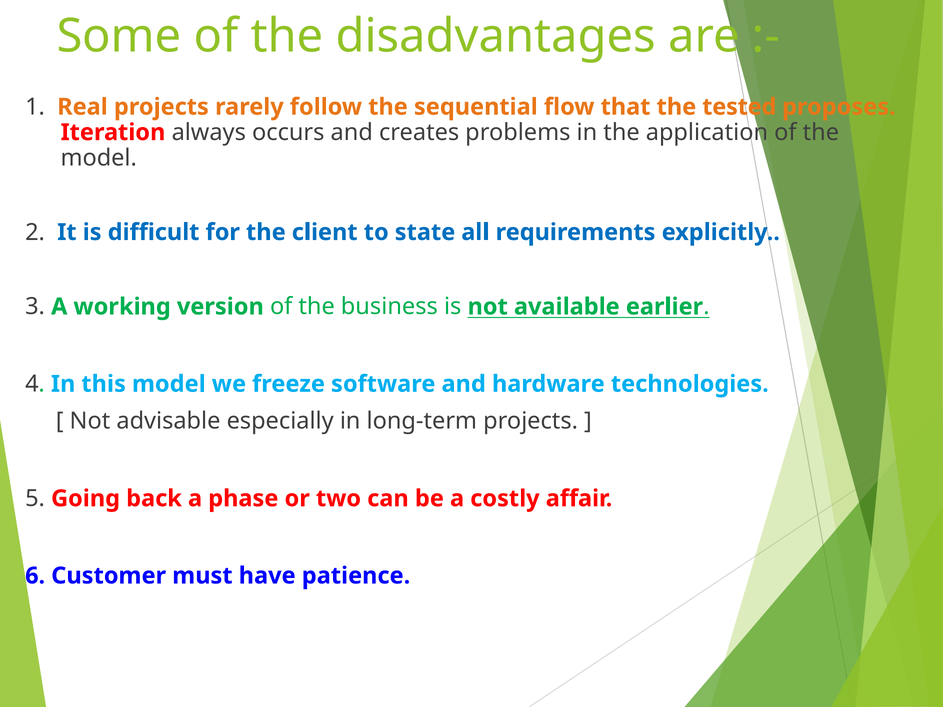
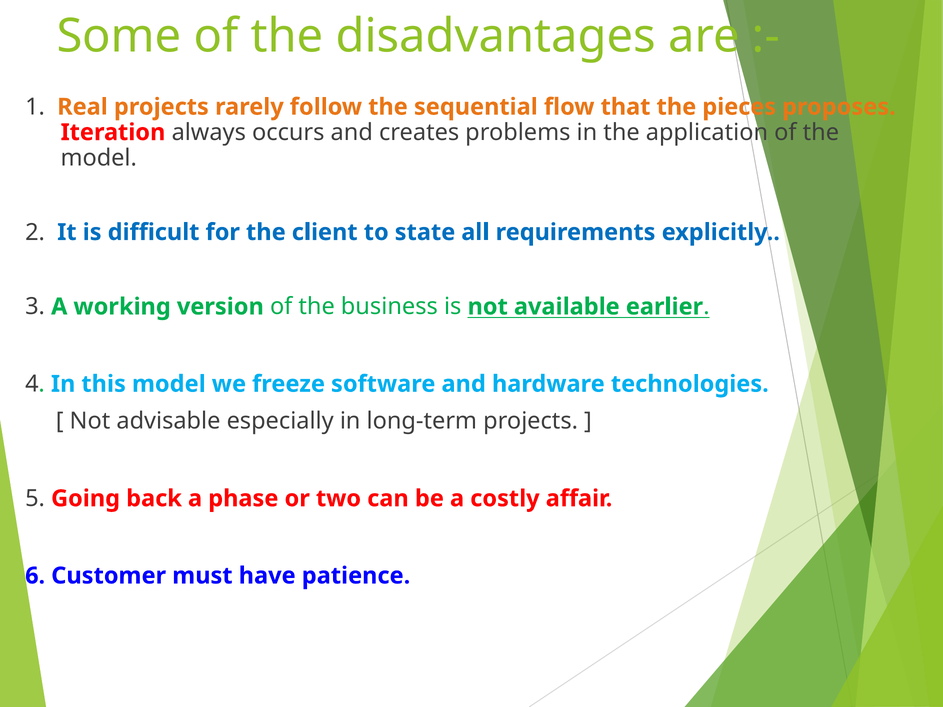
tested: tested -> pieces
